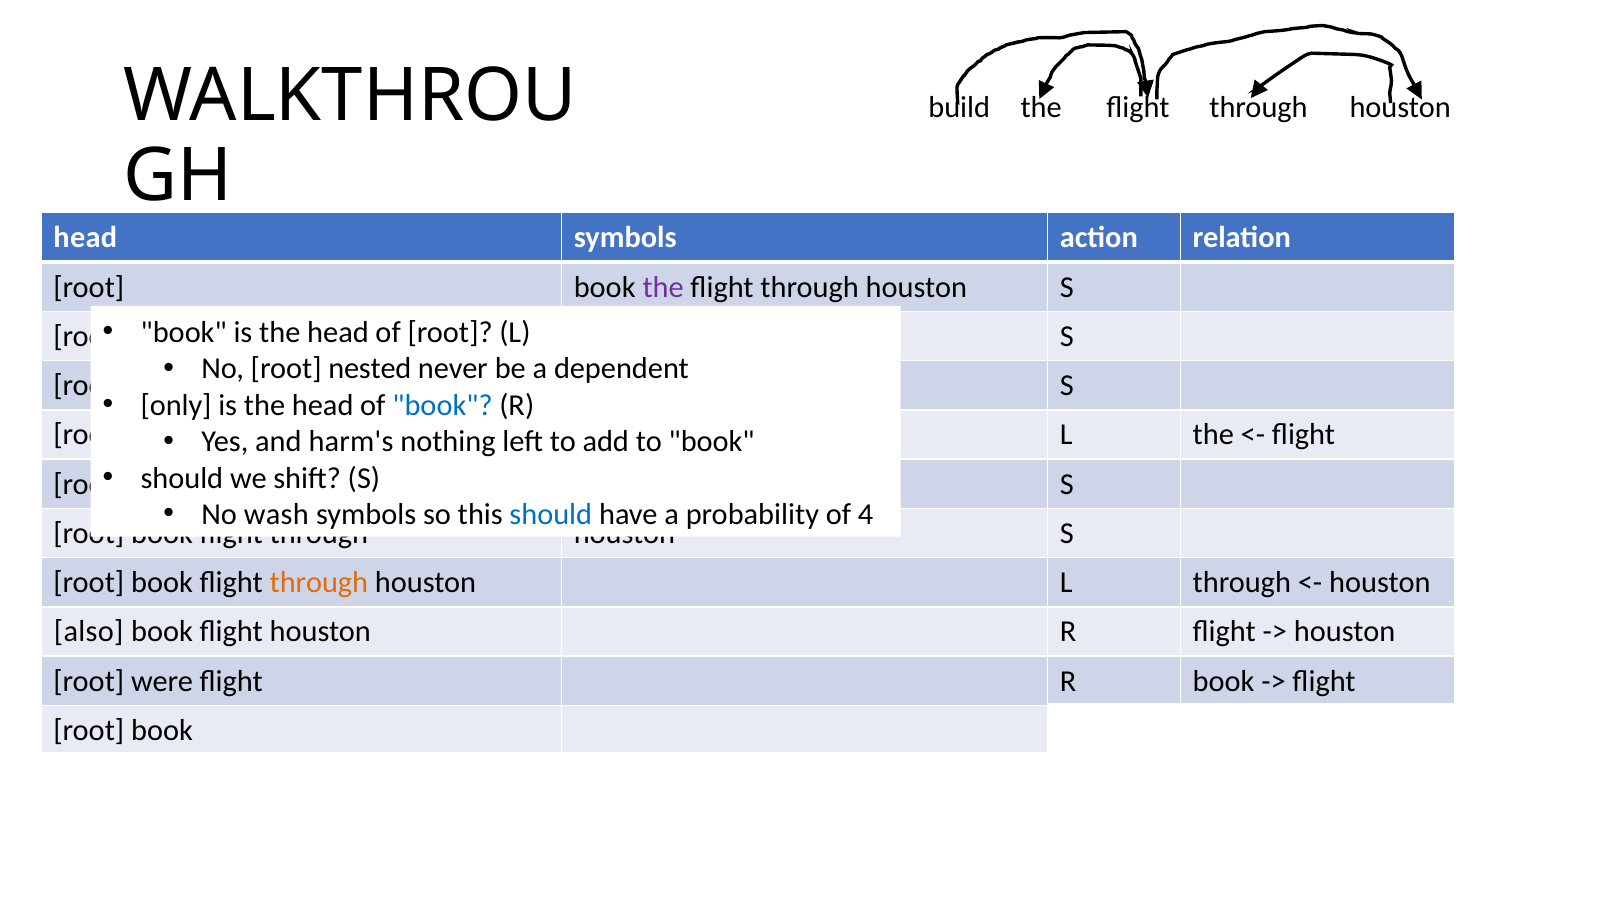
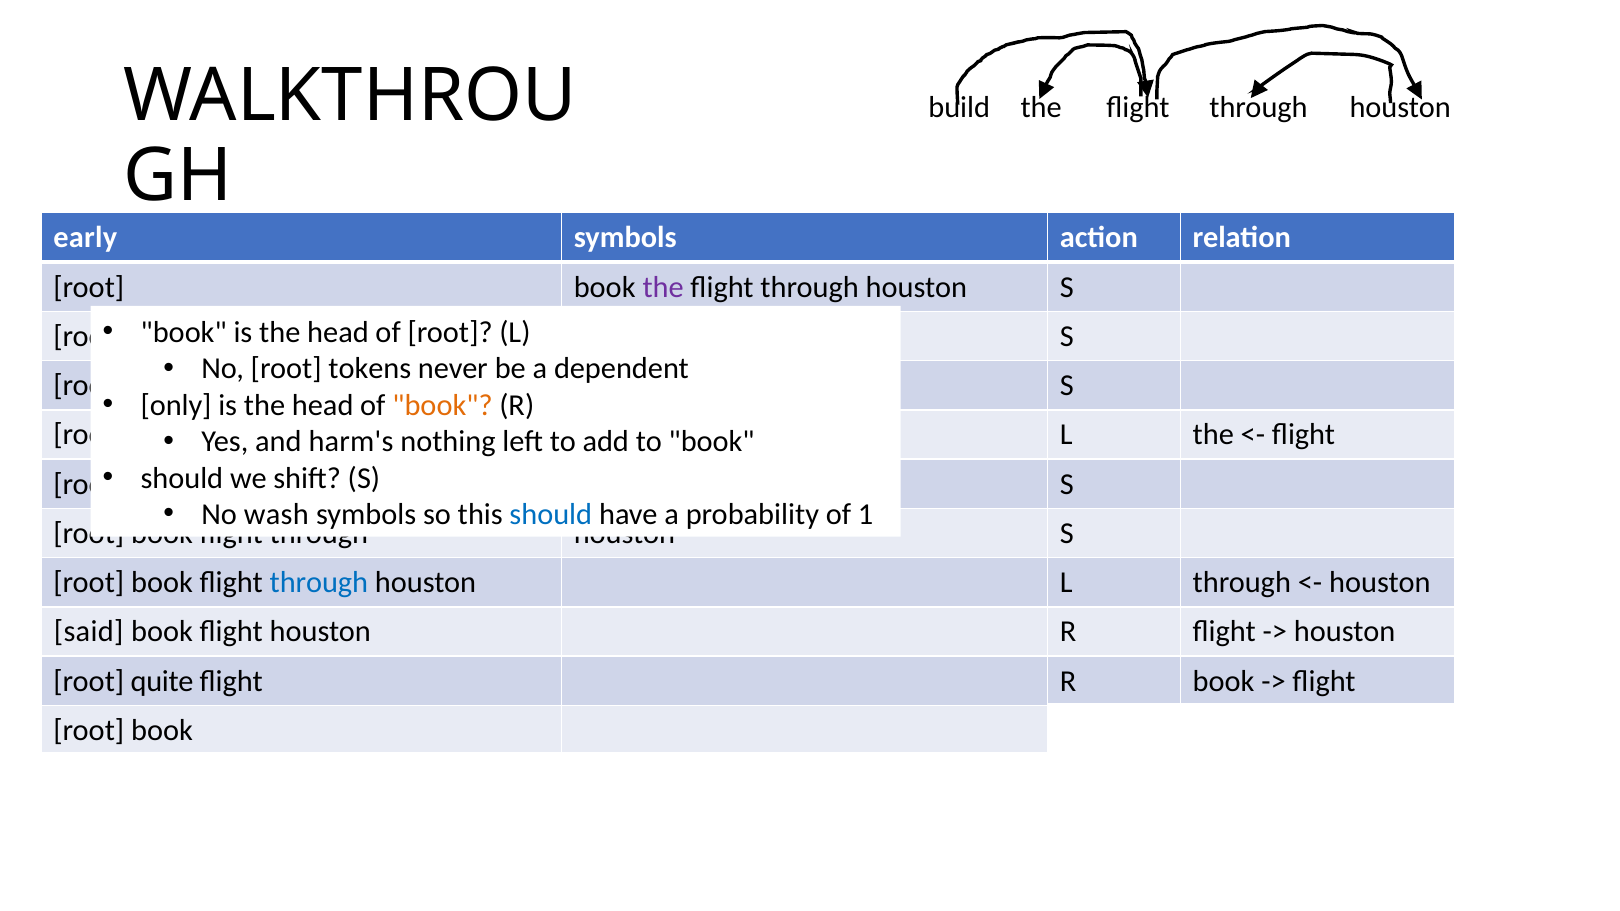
head at (85, 238): head -> early
nested: nested -> tokens
book at (442, 405) colour: blue -> orange
4: 4 -> 1
through at (319, 583) colour: orange -> blue
also: also -> said
were: were -> quite
